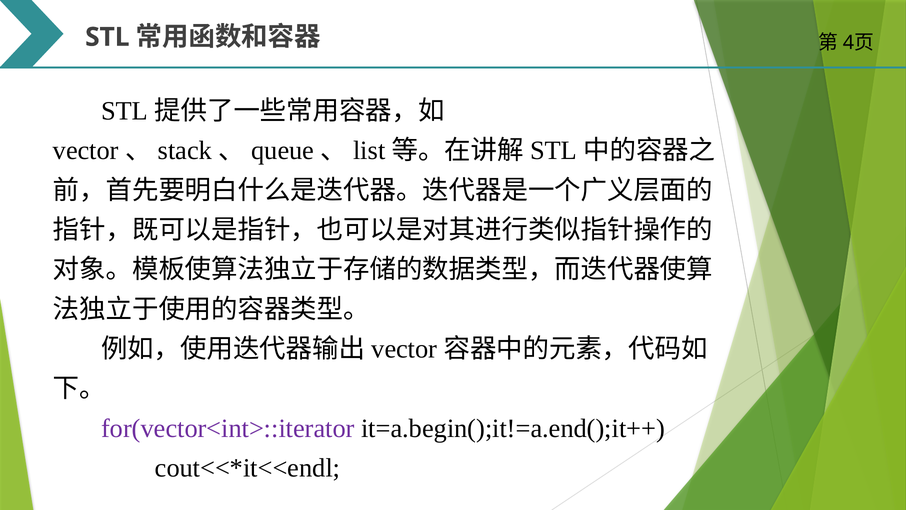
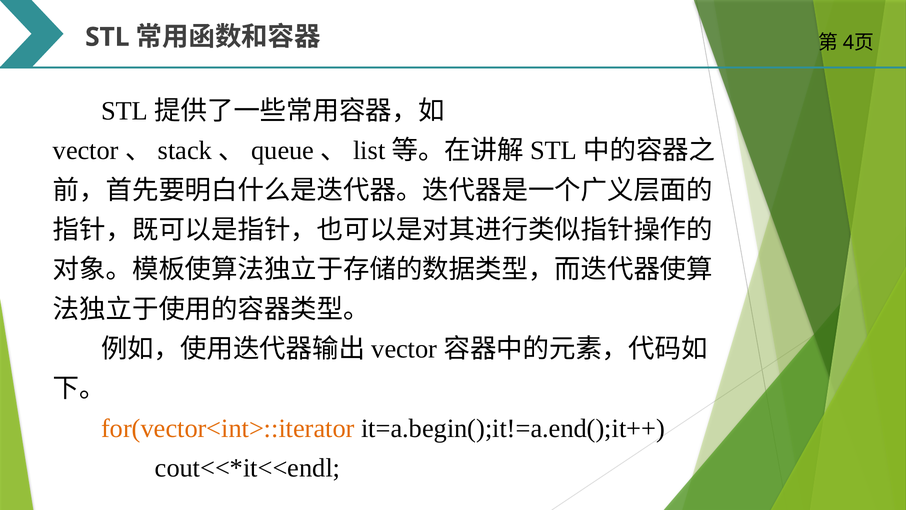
for(vector<int>::iterator colour: purple -> orange
